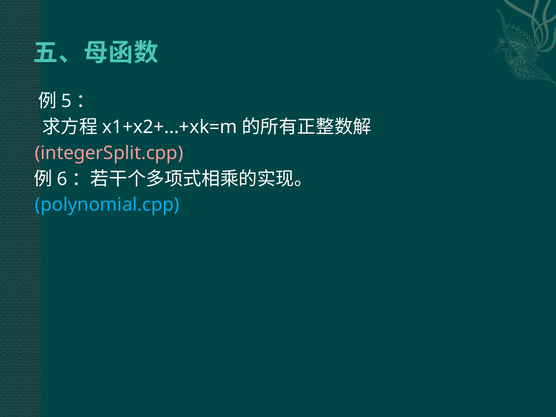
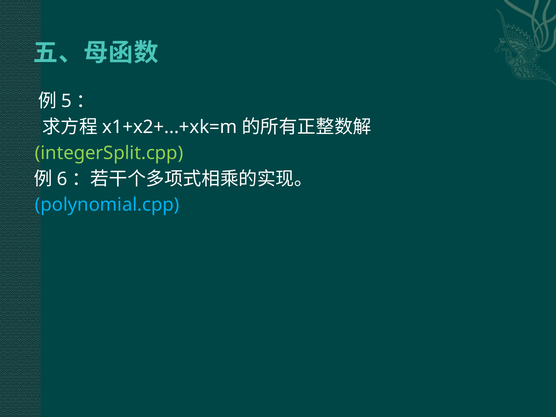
integerSplit.cpp colour: pink -> light green
